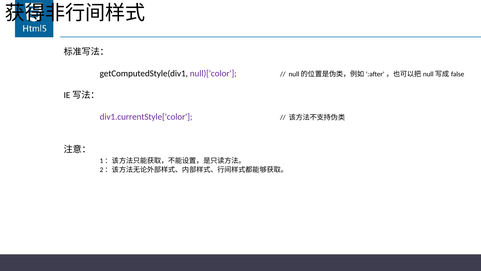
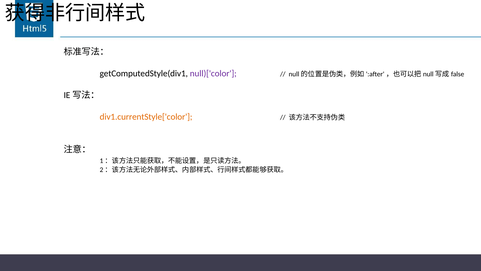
div1.currentStyle['color colour: purple -> orange
